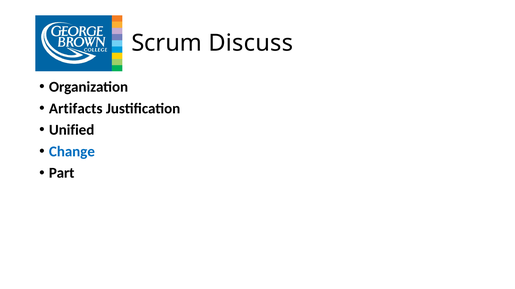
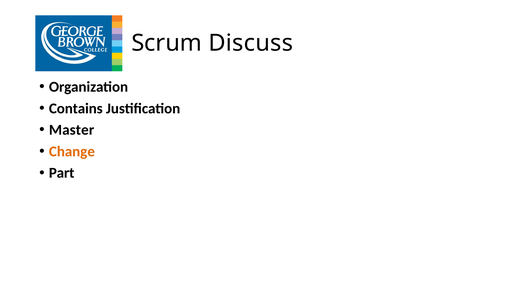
Artifacts: Artifacts -> Contains
Unified: Unified -> Master
Change colour: blue -> orange
